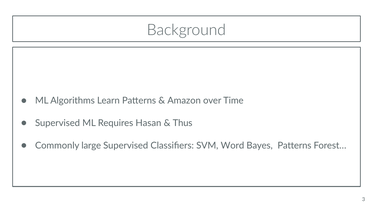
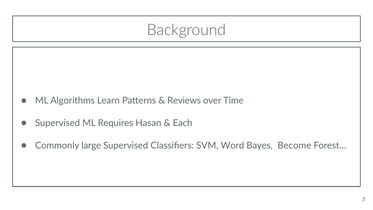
Amazon: Amazon -> Reviews
Thus: Thus -> Each
Bayes Patterns: Patterns -> Become
